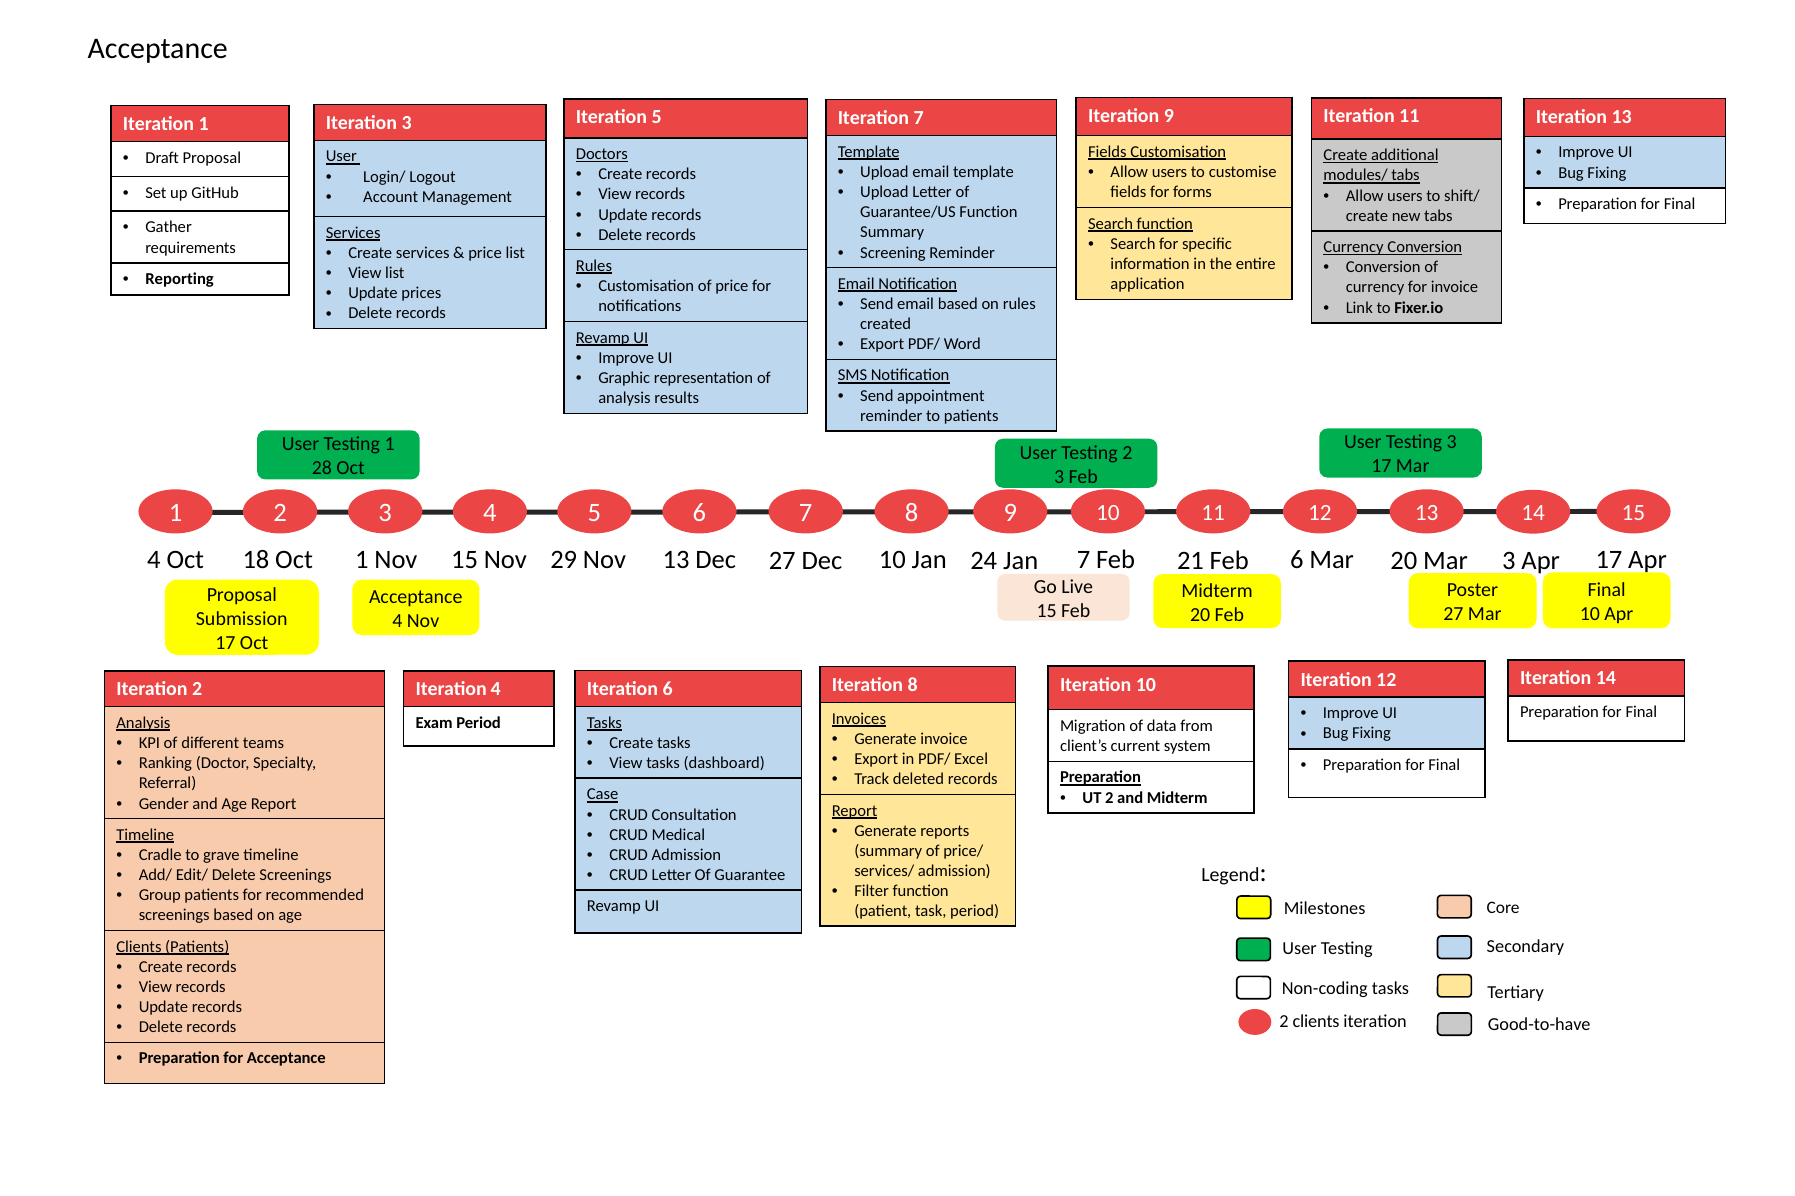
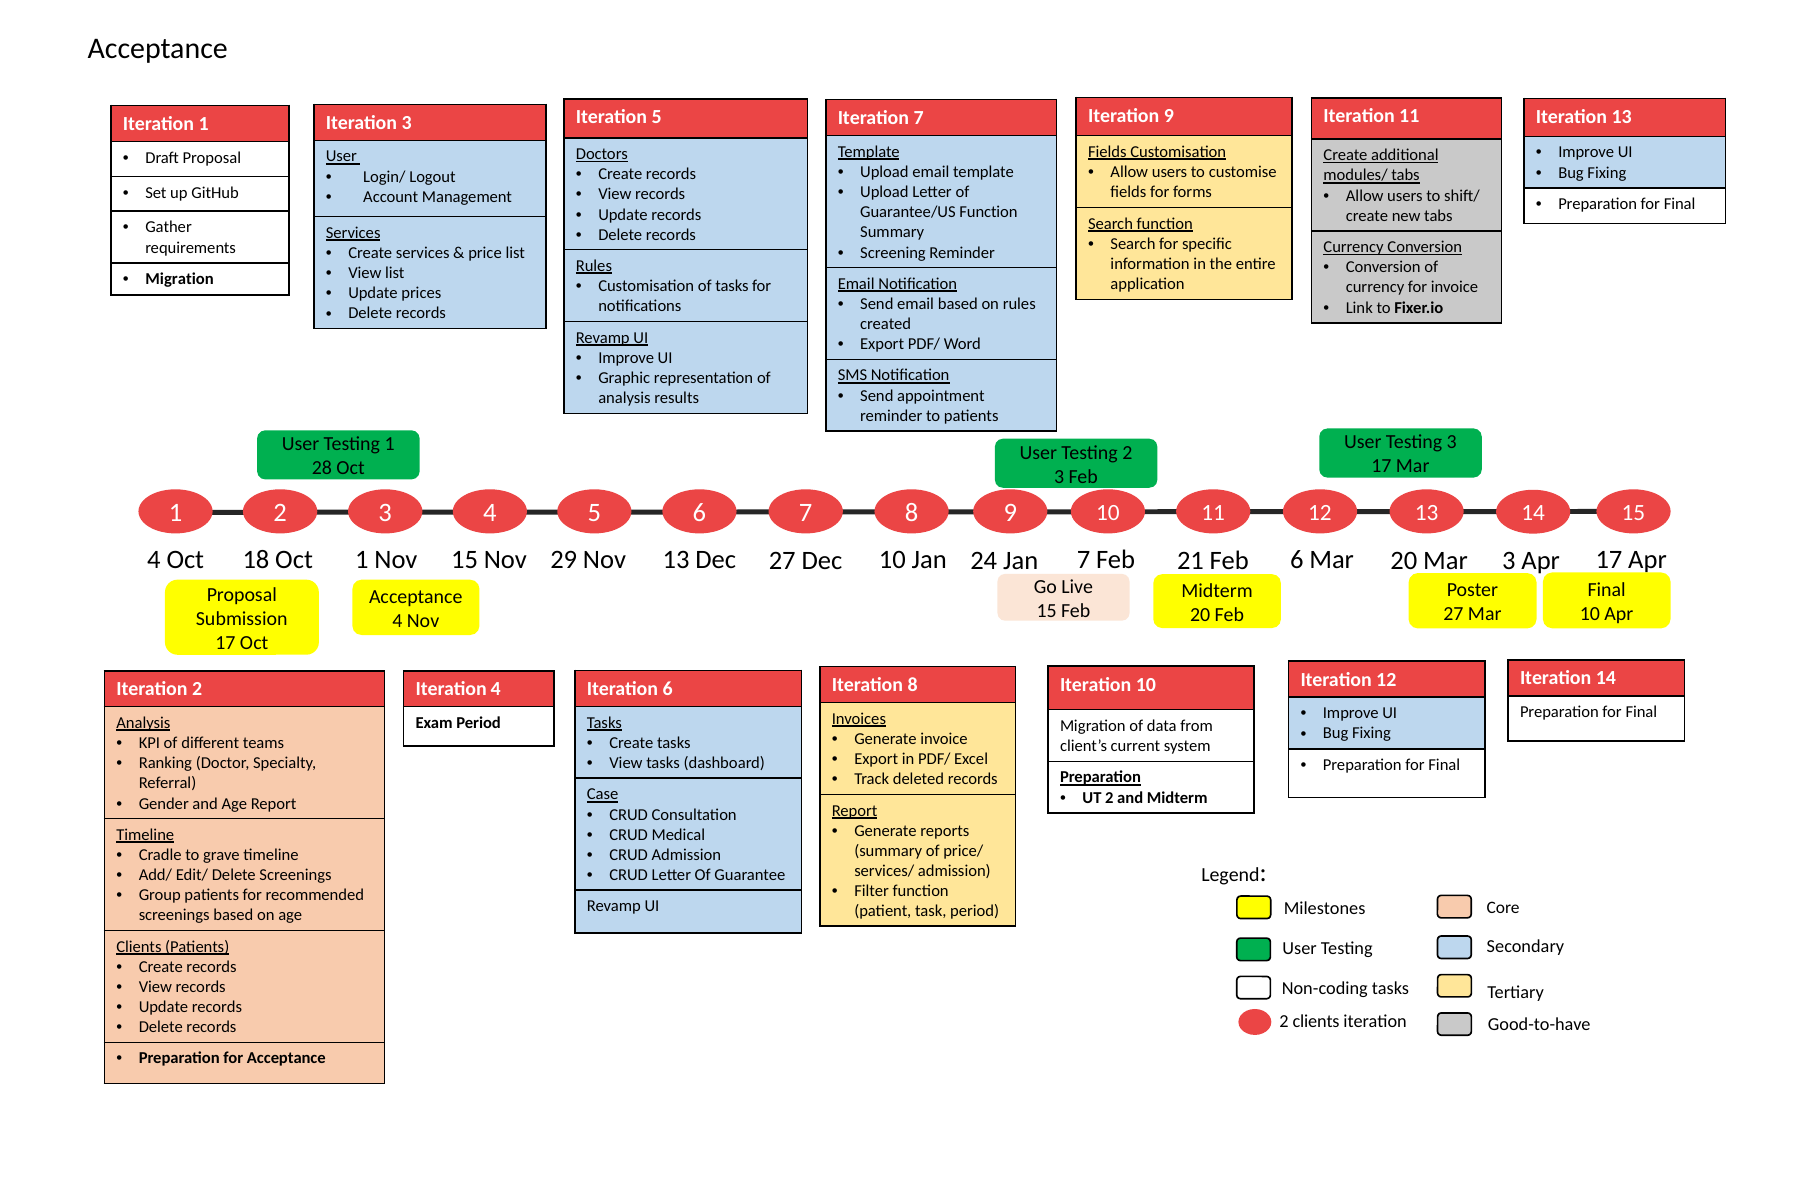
Reporting at (180, 279): Reporting -> Migration
of price: price -> tasks
